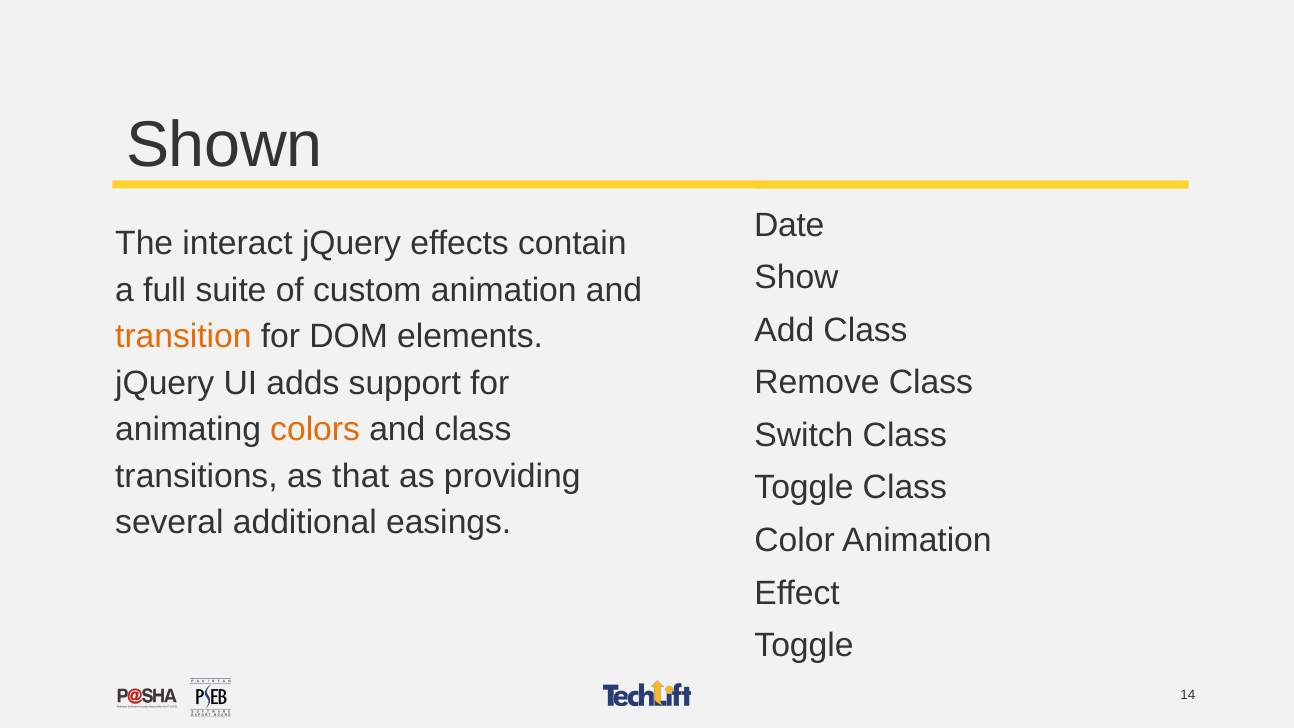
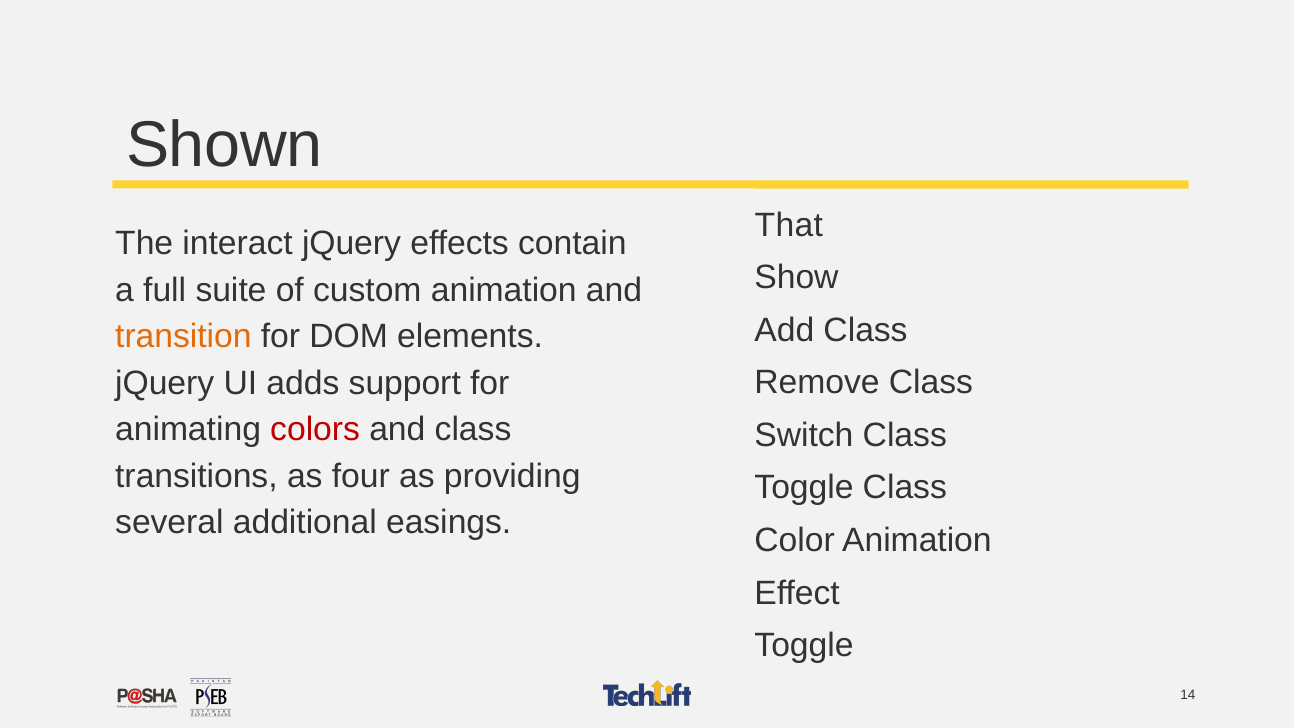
Date: Date -> That
colors colour: orange -> red
that: that -> four
